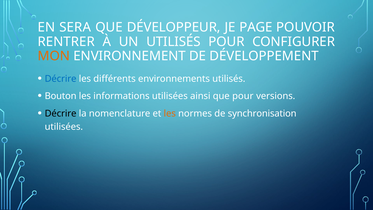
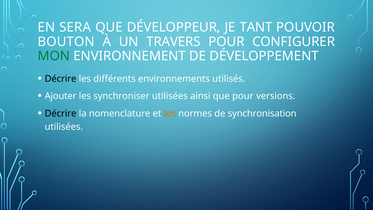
PAGE: PAGE -> TANT
RENTRER: RENTRER -> BOUTON
UN UTILISÉS: UTILISÉS -> TRAVERS
MON colour: orange -> green
Décrire at (61, 79) colour: blue -> black
Bouton: Bouton -> Ajouter
informations: informations -> synchroniser
